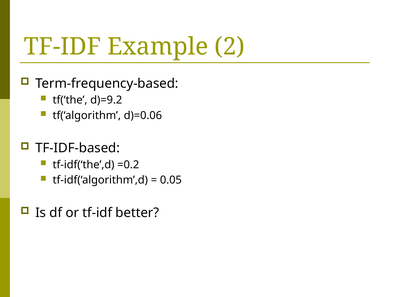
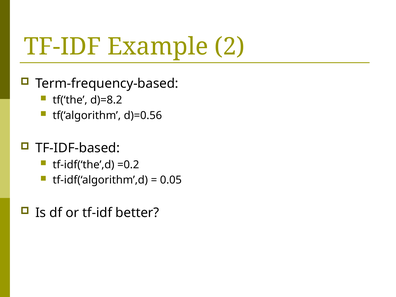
d)=9.2: d)=9.2 -> d)=8.2
d)=0.06: d)=0.06 -> d)=0.56
